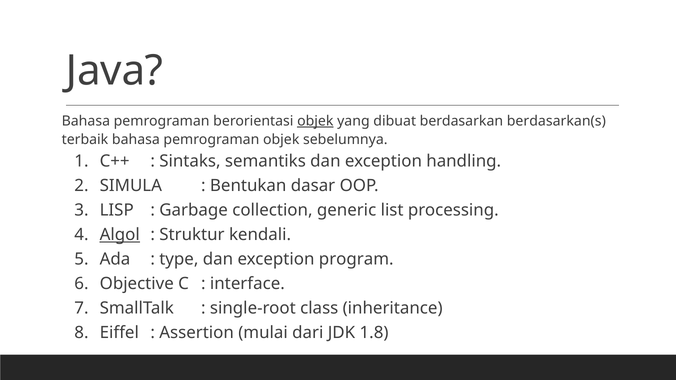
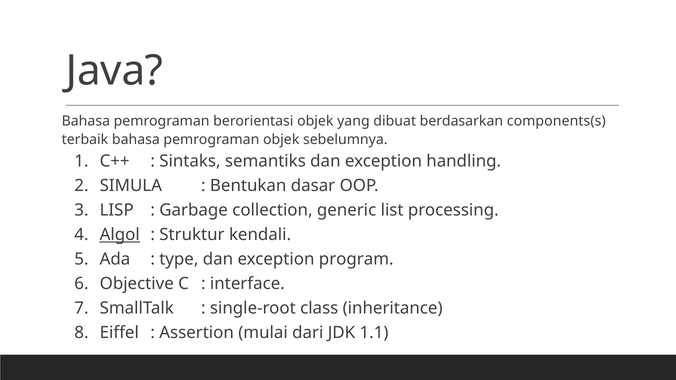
objek at (315, 121) underline: present -> none
berdasarkan(s: berdasarkan(s -> components(s
1.8: 1.8 -> 1.1
